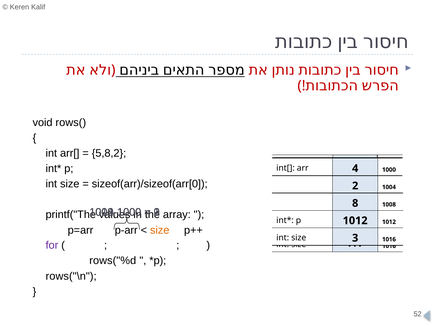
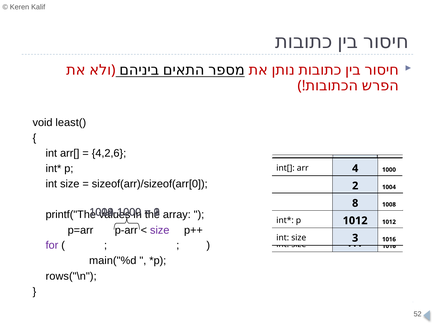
rows(: rows( -> least(
5,8,2: 5,8,2 -> 4,2,6
size at (160, 230) colour: orange -> purple
rows("%d: rows("%d -> main("%d
